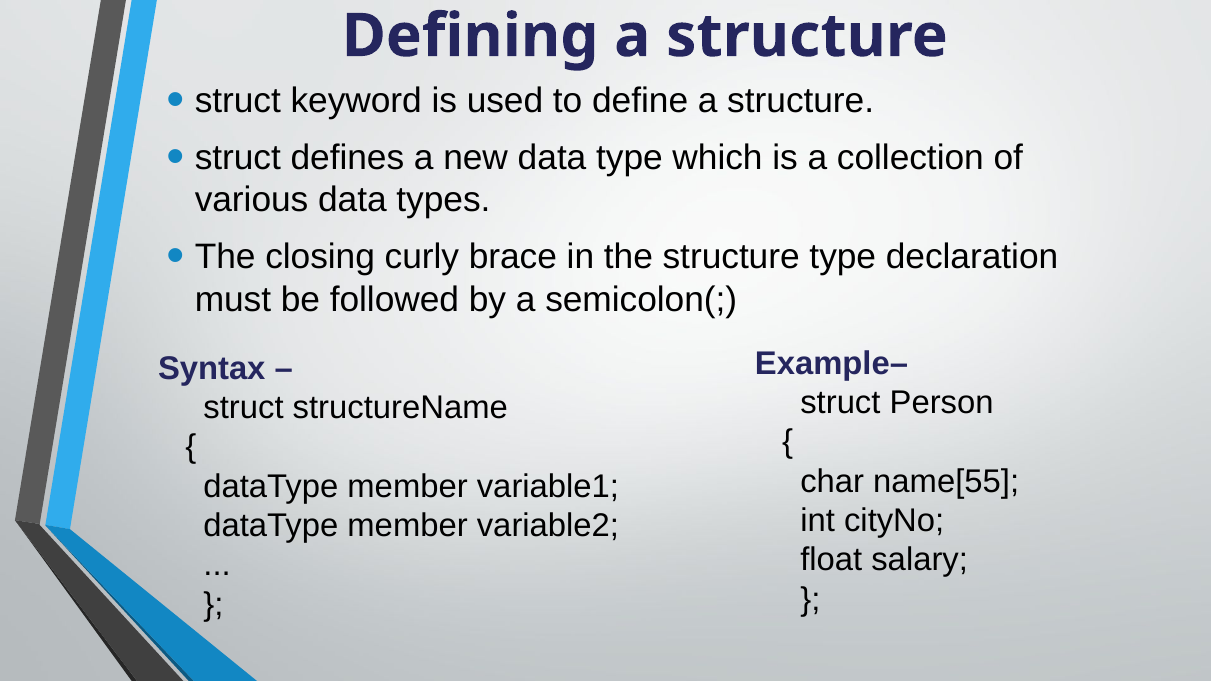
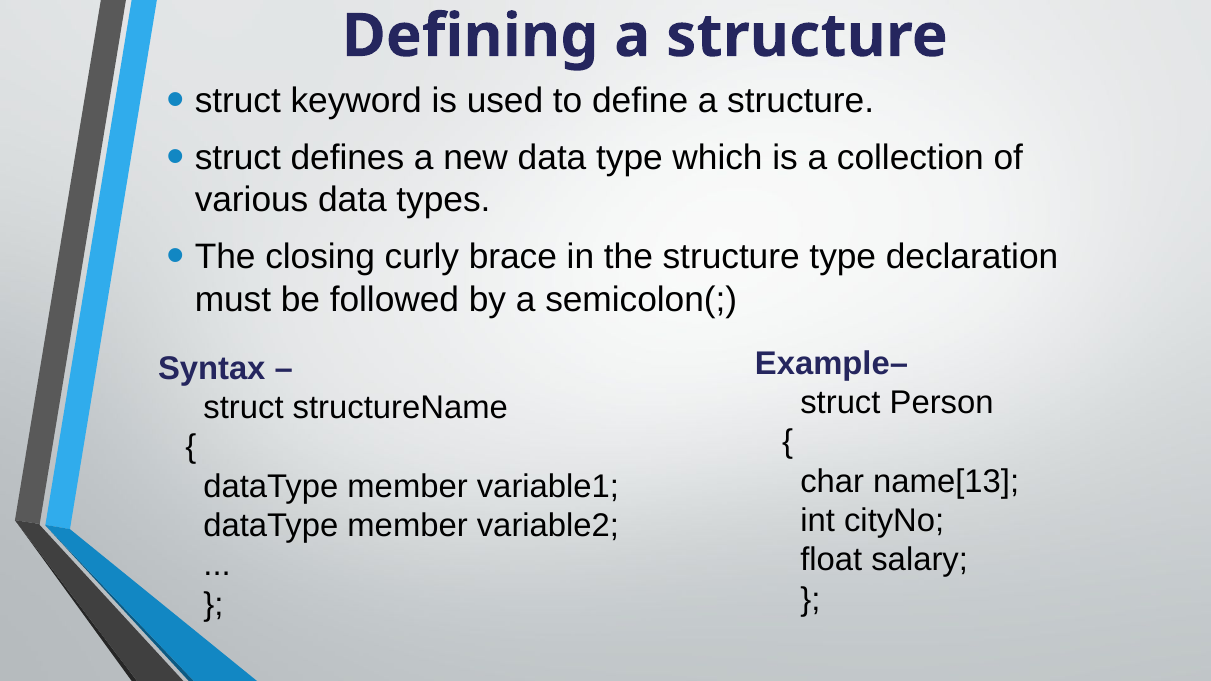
name[55: name[55 -> name[13
